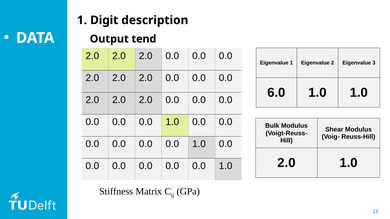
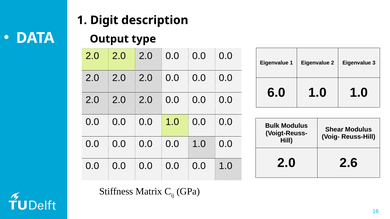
tend: tend -> type
2.0 1.0: 1.0 -> 2.6
